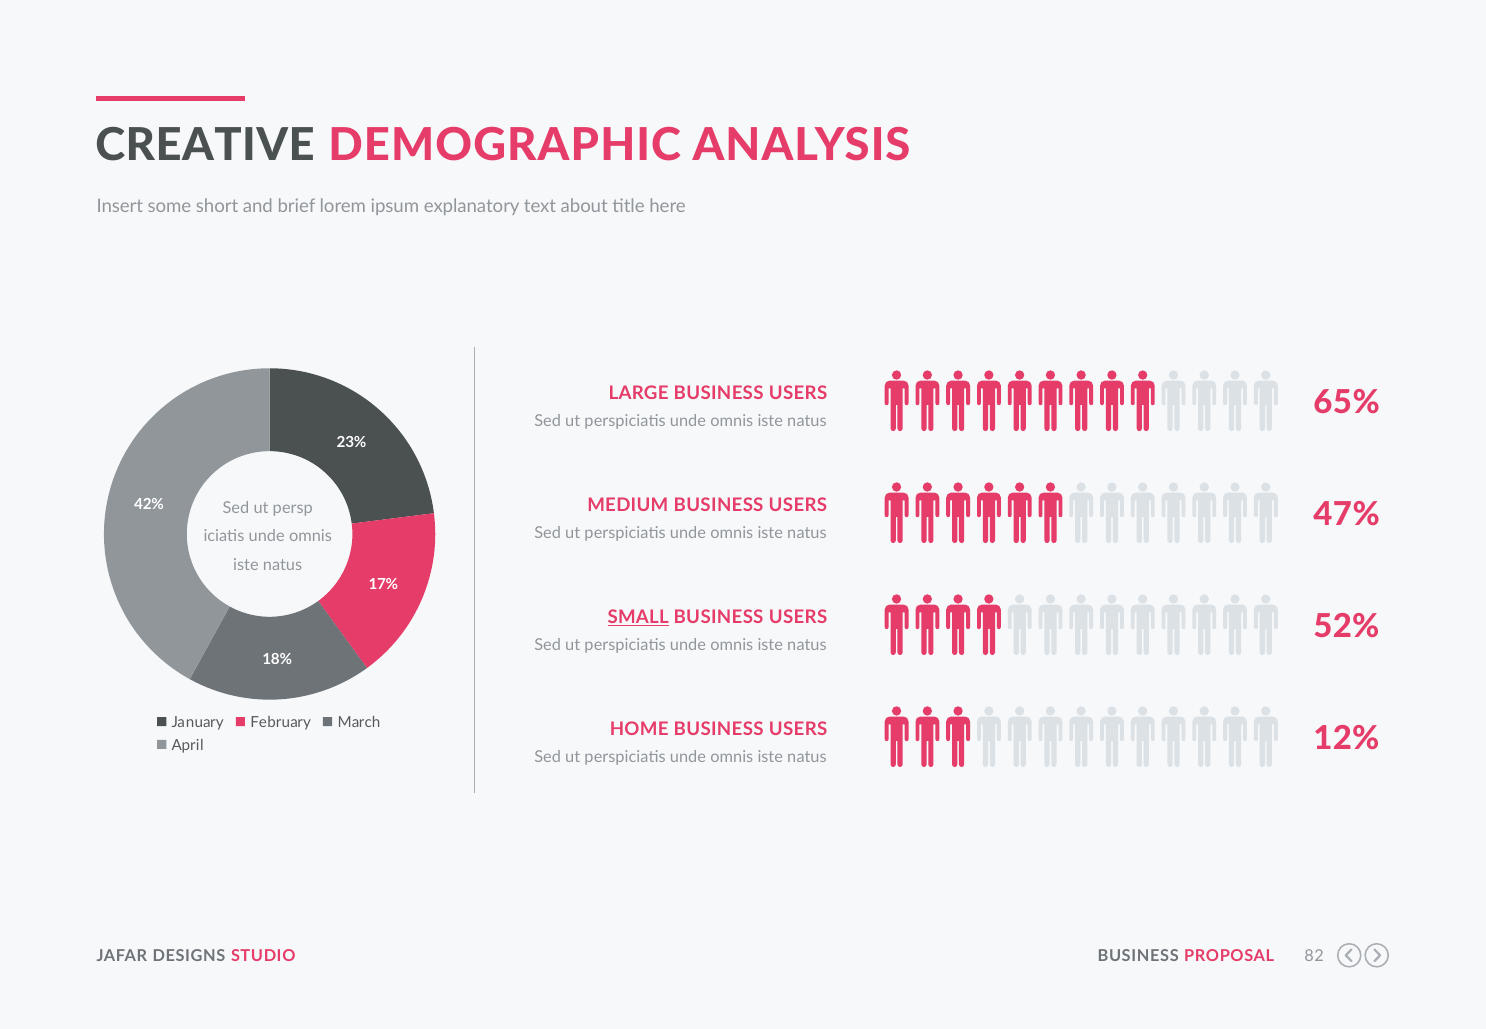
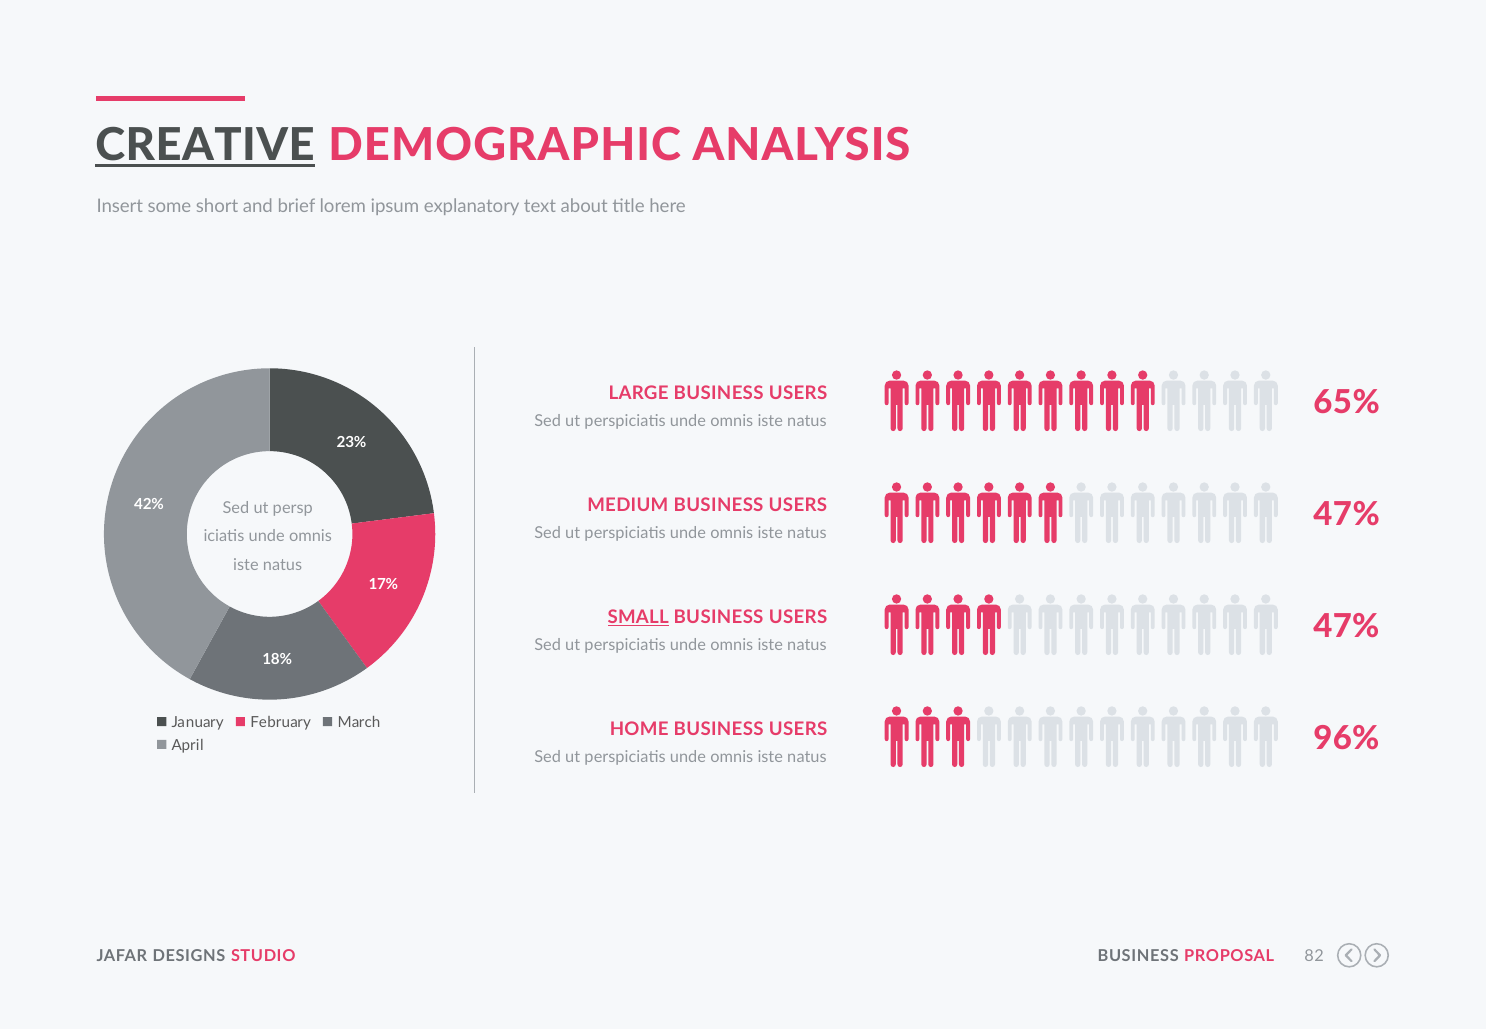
CREATIVE underline: none -> present
52% at (1346, 627): 52% -> 47%
12%: 12% -> 96%
